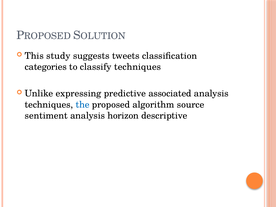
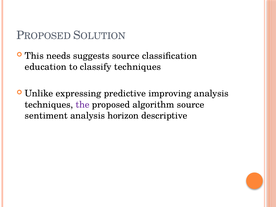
study: study -> needs
suggests tweets: tweets -> source
categories: categories -> education
associated: associated -> improving
the colour: blue -> purple
